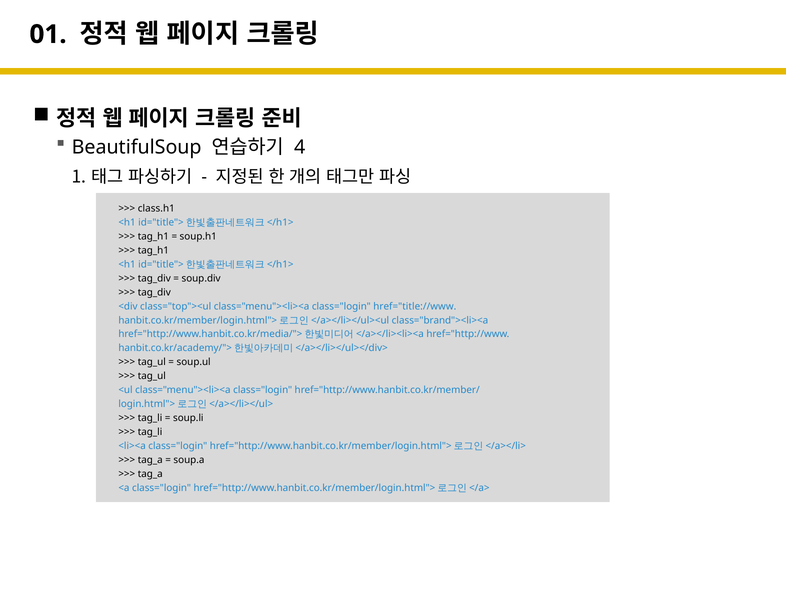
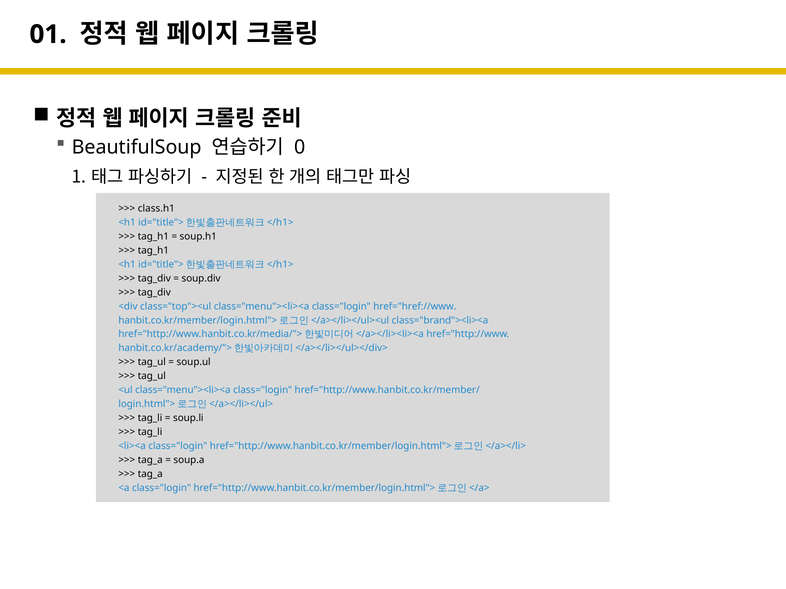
4: 4 -> 0
href="title://www: href="title://www -> href="href://www
